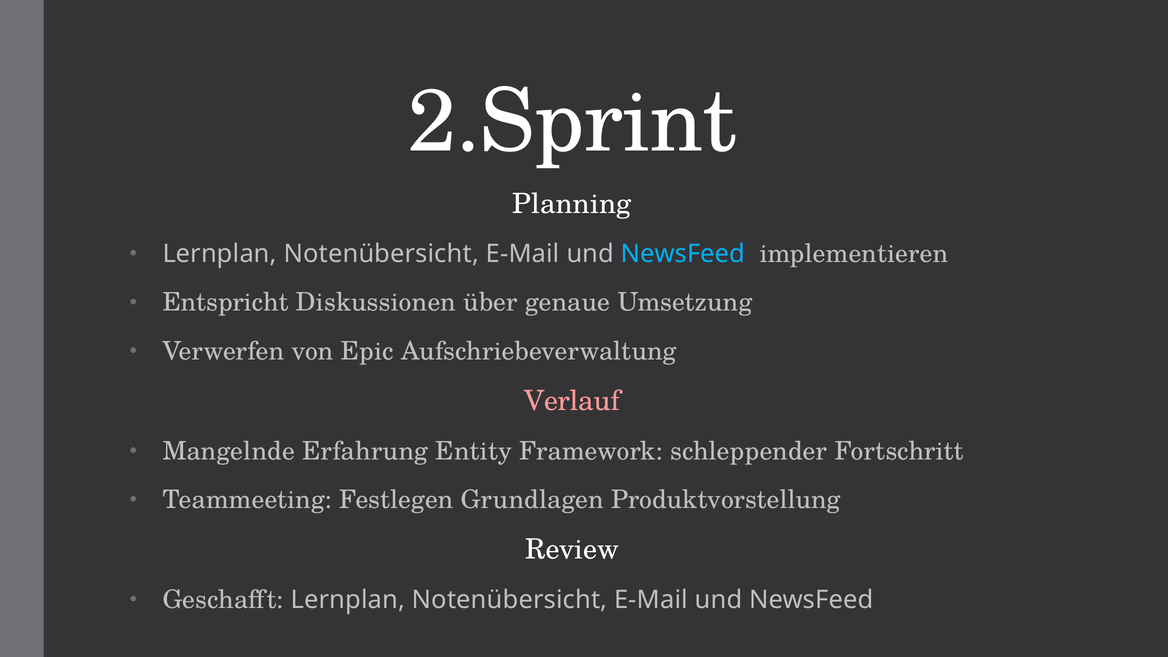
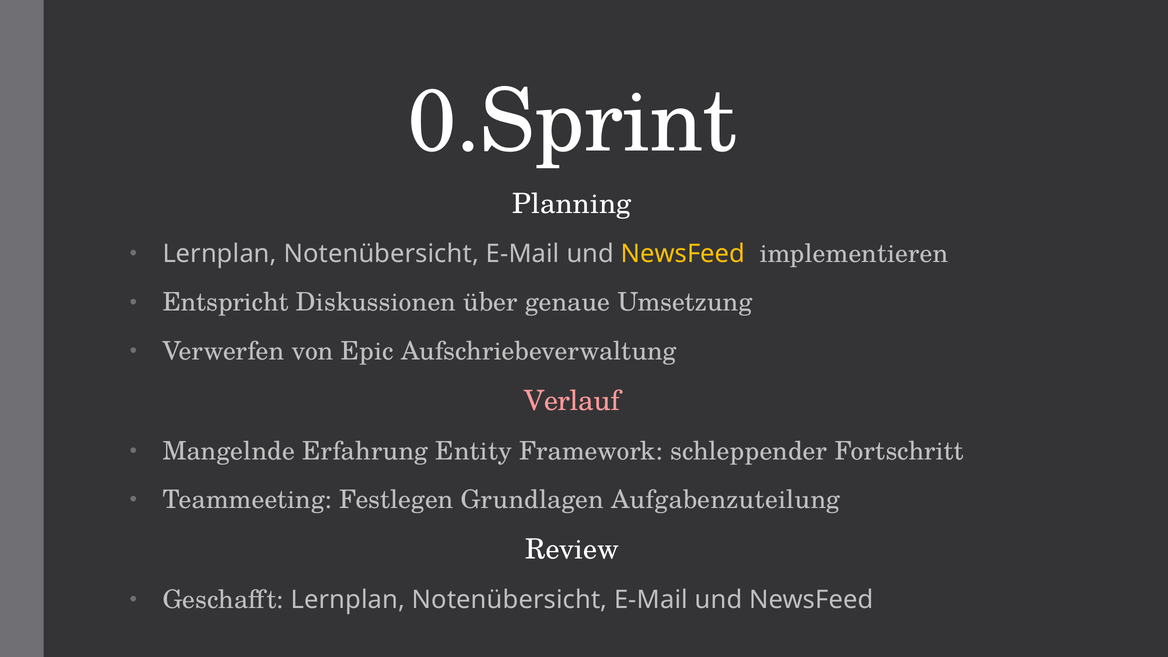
2.Sprint: 2.Sprint -> 0.Sprint
NewsFeed at (683, 254) colour: light blue -> yellow
Produktvorstellung: Produktvorstellung -> Aufgabenzuteilung
